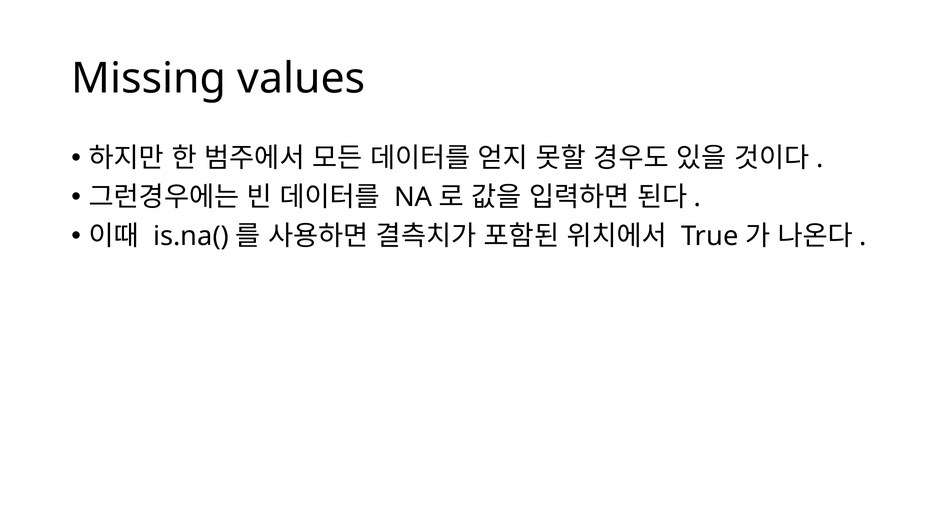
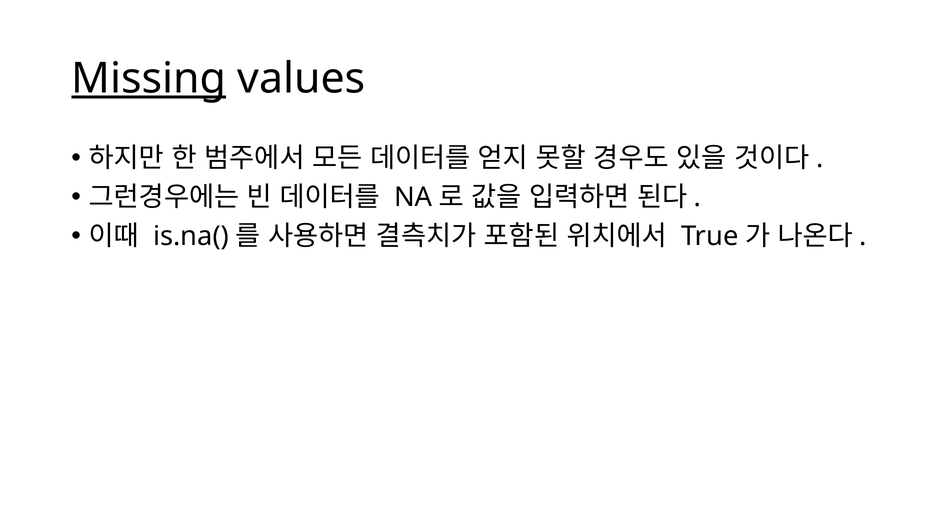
Missing underline: none -> present
